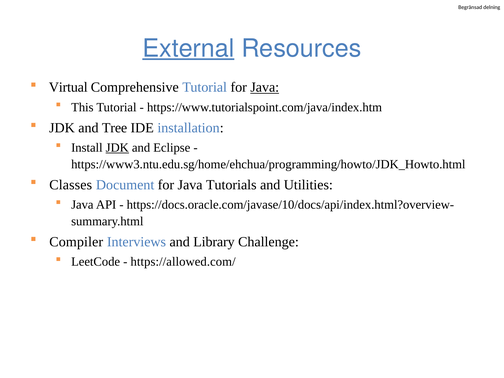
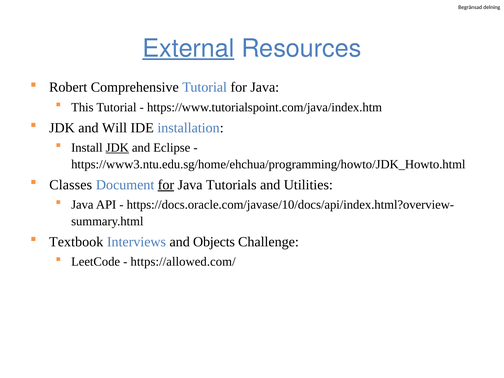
Virtual: Virtual -> Robert
Java at (265, 87) underline: present -> none
Tree: Tree -> Will
for at (166, 185) underline: none -> present
Compiler: Compiler -> Textbook
Library: Library -> Objects
